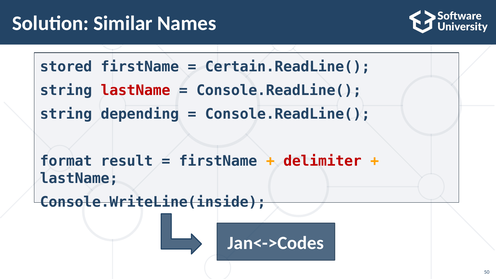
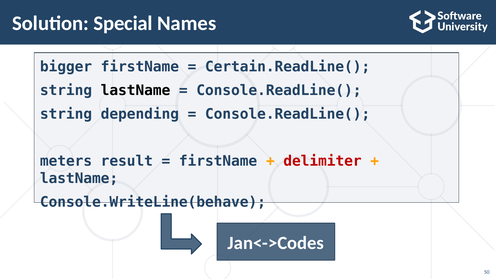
Similar: Similar -> Special
stored: stored -> bigger
lastName at (136, 90) colour: red -> black
format: format -> meters
Console.WriteLine(inside: Console.WriteLine(inside -> Console.WriteLine(behave
